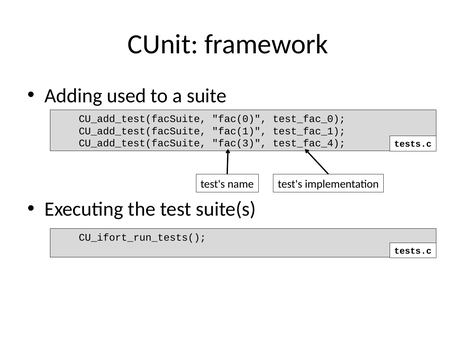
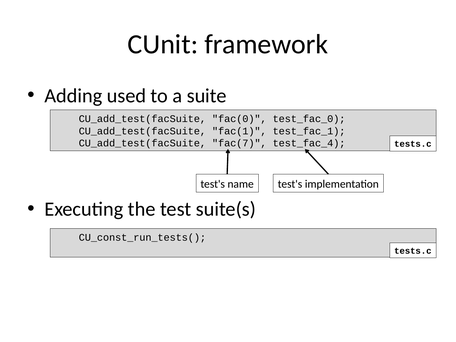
fac(3: fac(3 -> fac(7
CU_ifort_run_tests(: CU_ifort_run_tests( -> CU_const_run_tests(
